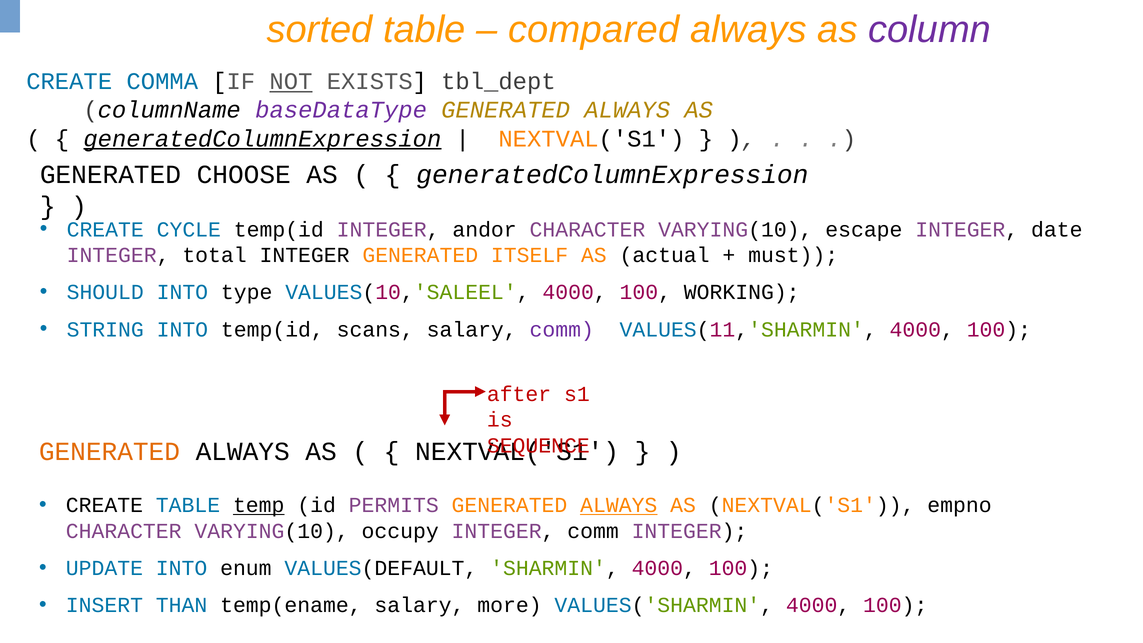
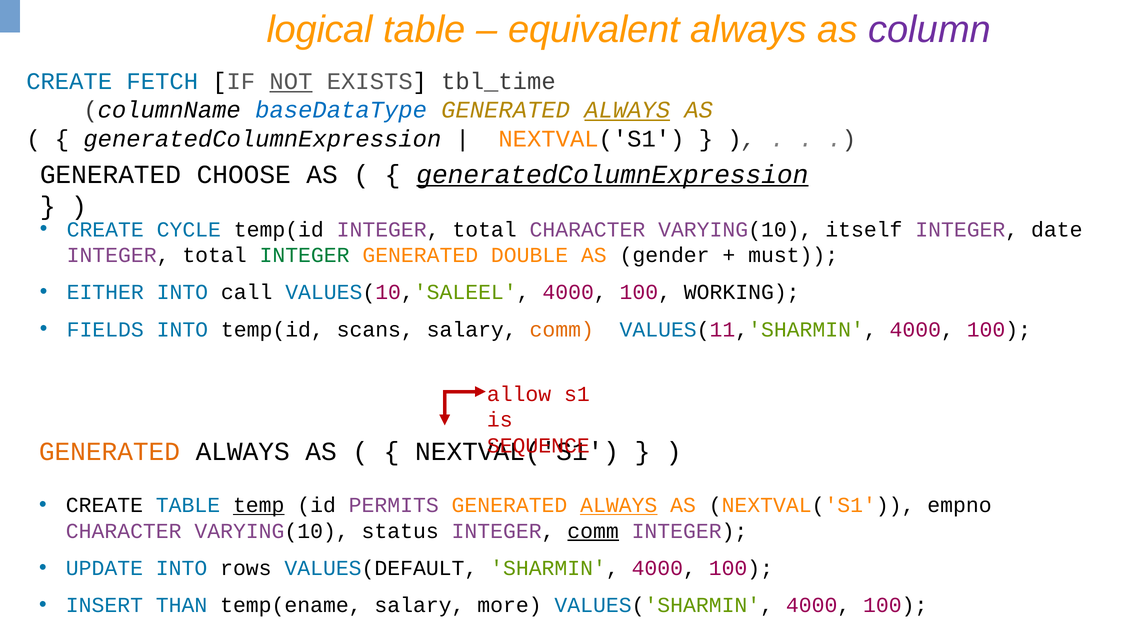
sorted: sorted -> logical
compared: compared -> equivalent
COMMA: COMMA -> FETCH
tbl_dept: tbl_dept -> tbl_time
baseDataType colour: purple -> blue
ALWAYS at (627, 110) underline: none -> present
generatedColumnExpression at (262, 139) underline: present -> none
generatedColumnExpression at (612, 174) underline: none -> present
temp(id INTEGER andor: andor -> total
escape: escape -> itself
INTEGER at (305, 255) colour: black -> green
ITSELF: ITSELF -> DOUBLE
actual: actual -> gender
SHOULD: SHOULD -> EITHER
type: type -> call
STRING: STRING -> FIELDS
comm at (562, 329) colour: purple -> orange
after: after -> allow
occupy: occupy -> status
comm at (593, 531) underline: none -> present
enum: enum -> rows
